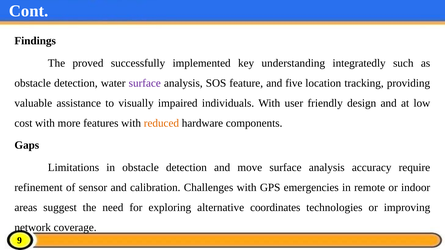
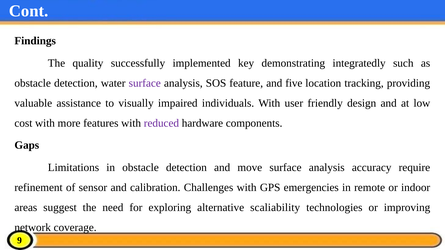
proved: proved -> quality
understanding: understanding -> demonstrating
reduced colour: orange -> purple
coordinates: coordinates -> scaliability
